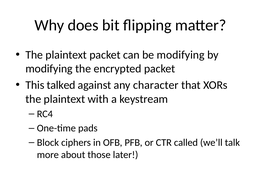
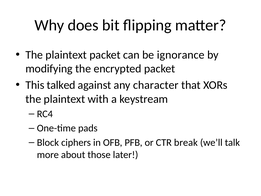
be modifying: modifying -> ignorance
called: called -> break
